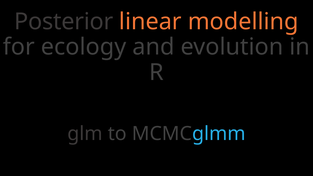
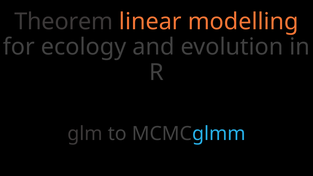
Posterior: Posterior -> Theorem
